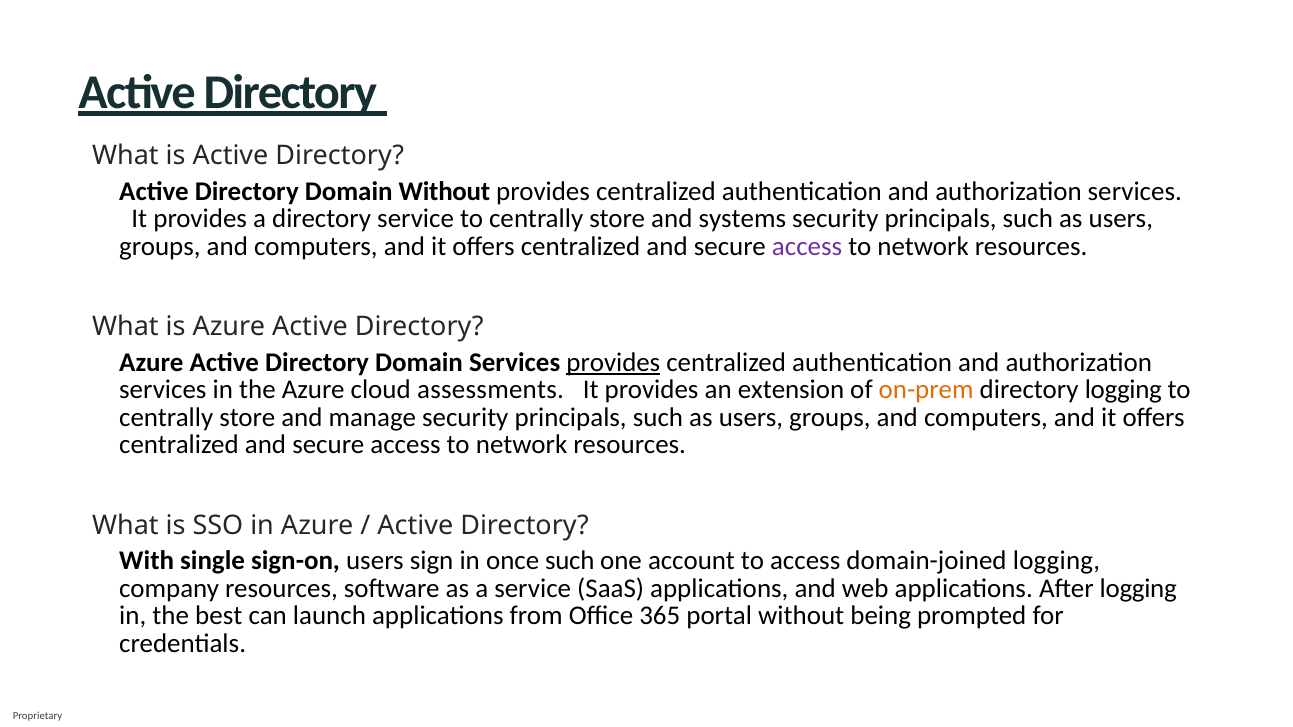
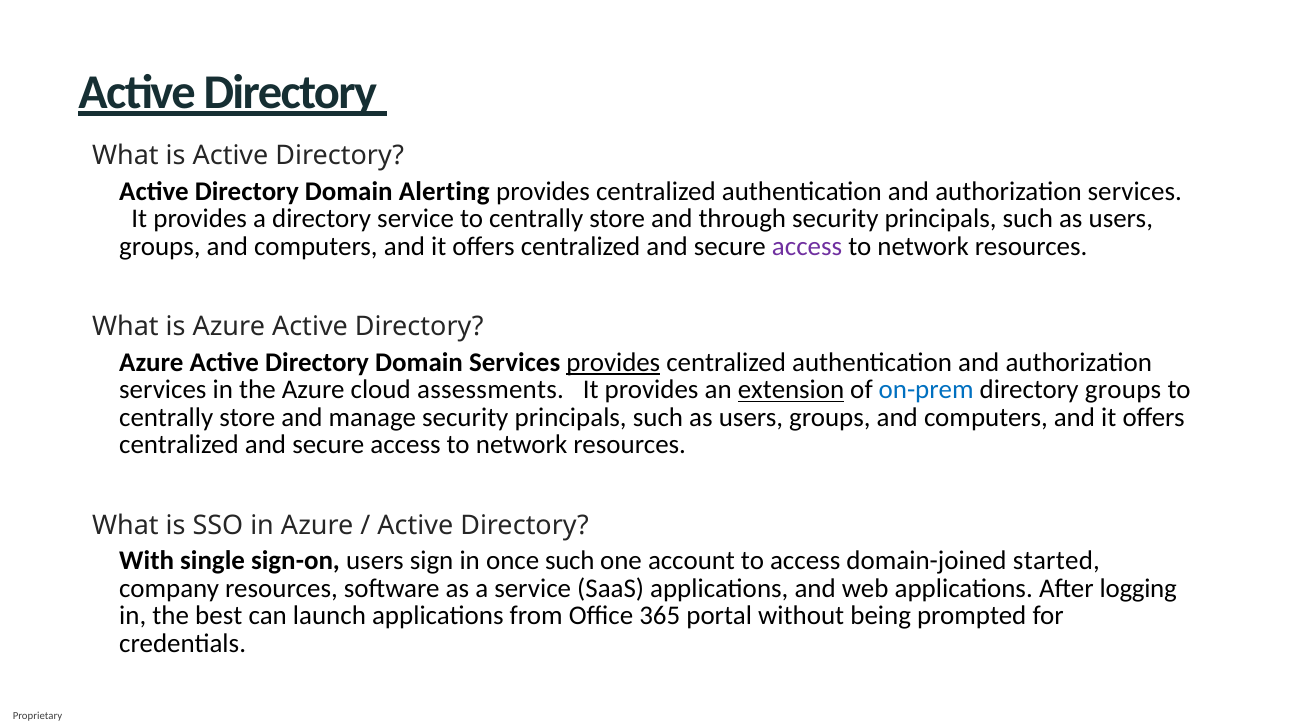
Domain Without: Without -> Alerting
systems: systems -> through
extension underline: none -> present
on-prem colour: orange -> blue
directory logging: logging -> groups
domain-joined logging: logging -> started
